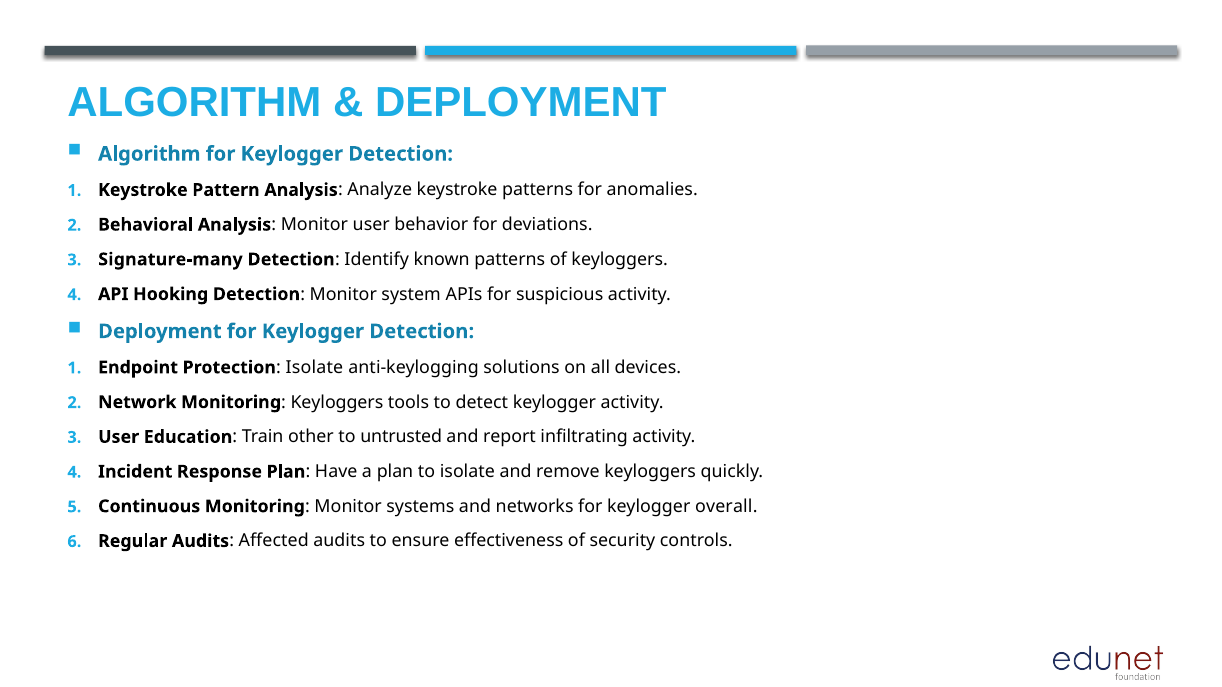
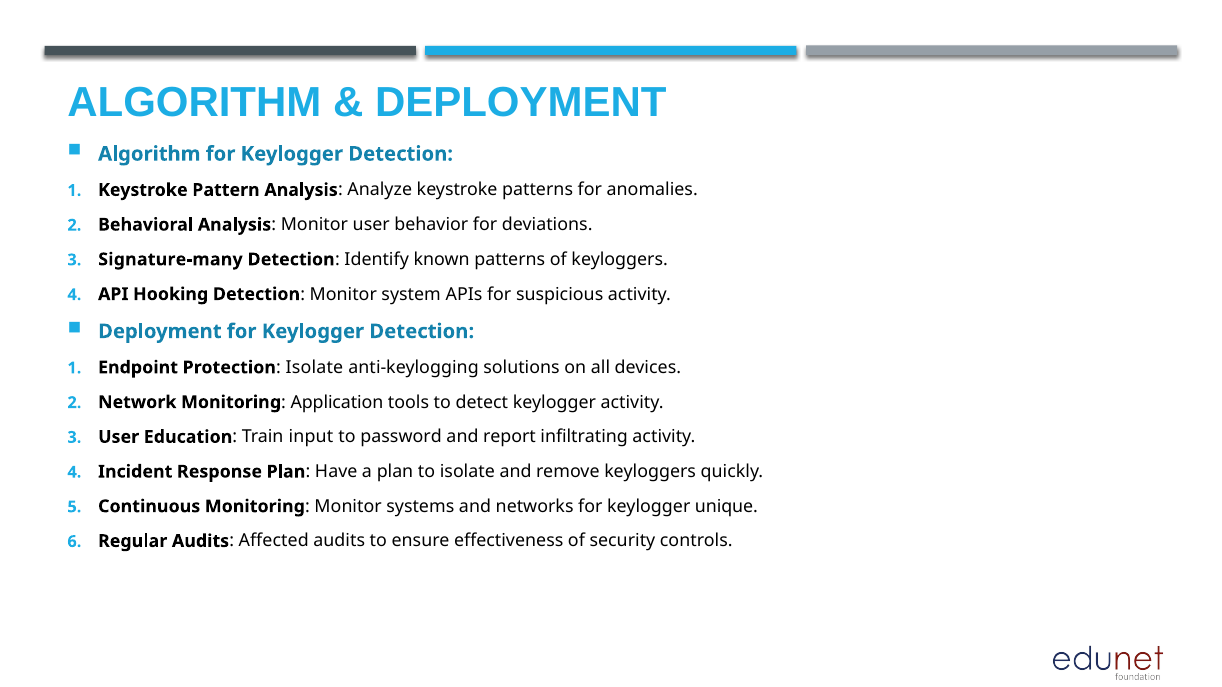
Monitoring Keyloggers: Keyloggers -> Application
other: other -> input
untrusted: untrusted -> password
overall: overall -> unique
